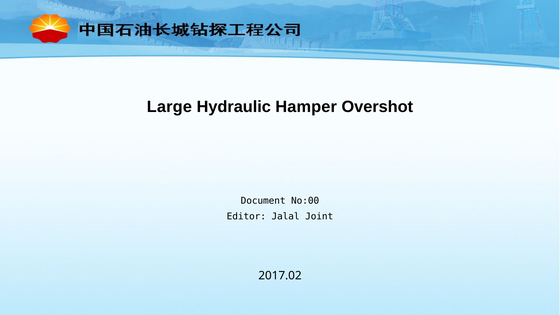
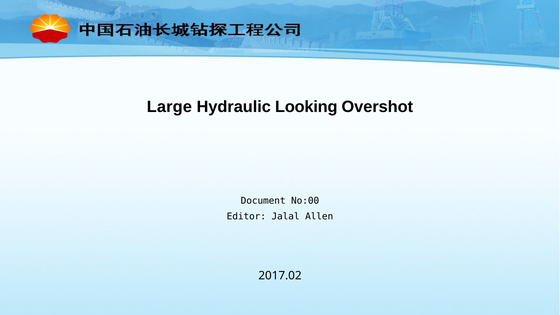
Hamper: Hamper -> Looking
Joint: Joint -> Allen
